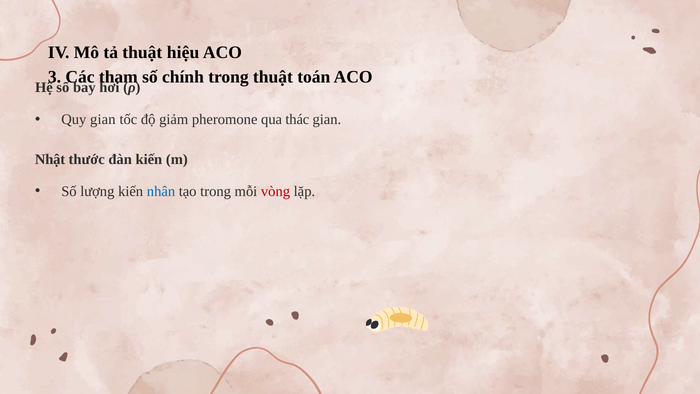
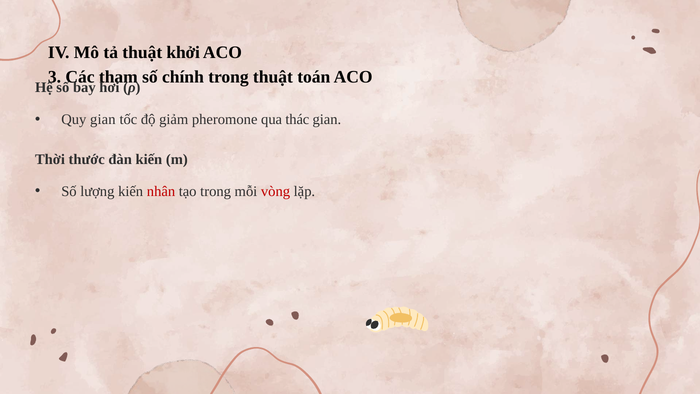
hiệu: hiệu -> khởi
Nhật: Nhật -> Thời
nhân colour: blue -> red
